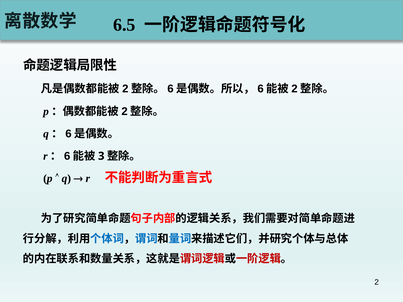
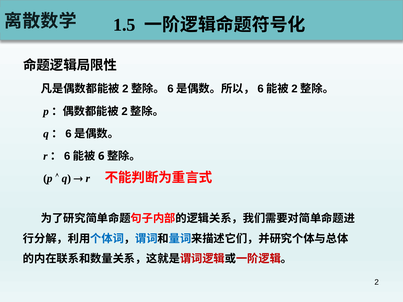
6.5: 6.5 -> 1.5
3: 3 -> 6
